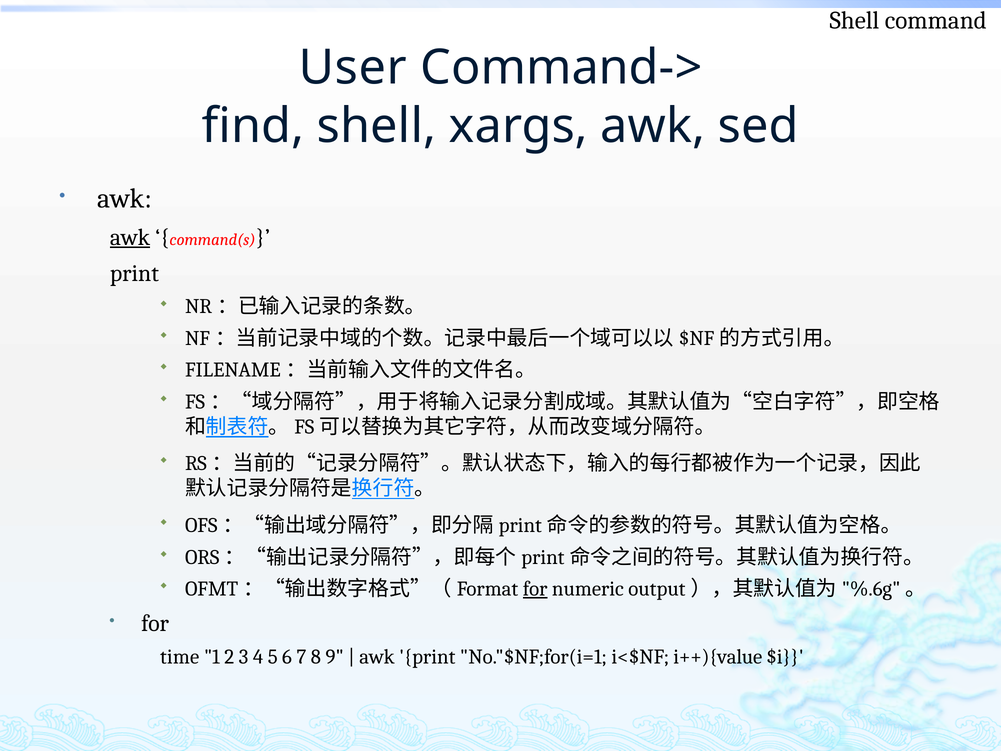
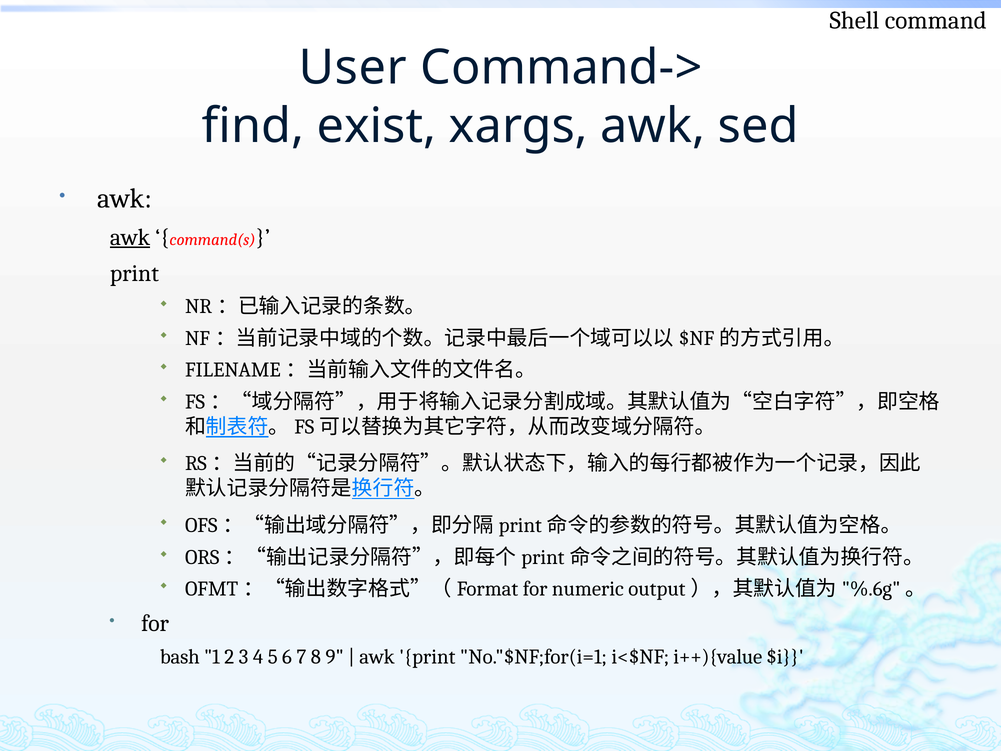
find shell: shell -> exist
for at (535, 589) underline: present -> none
time: time -> bash
